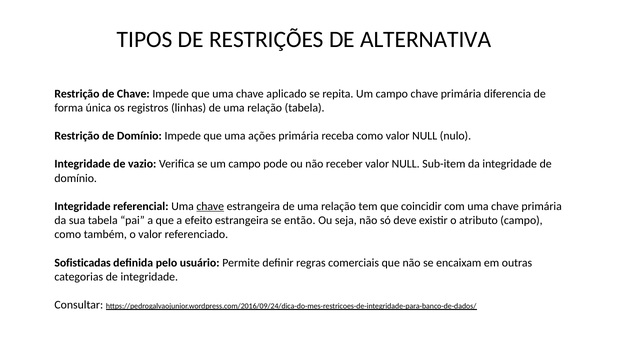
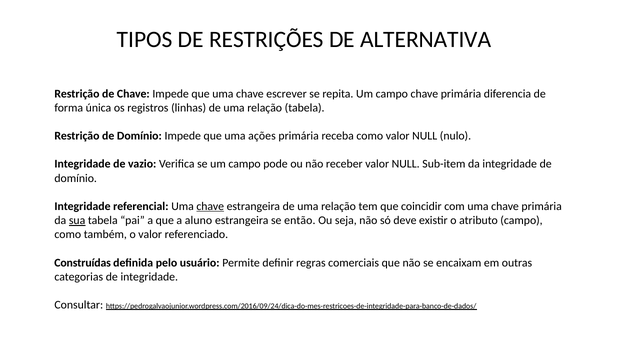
aplicado: aplicado -> escrever
sua underline: none -> present
efeito: efeito -> aluno
Sofisticadas: Sofisticadas -> Construídas
